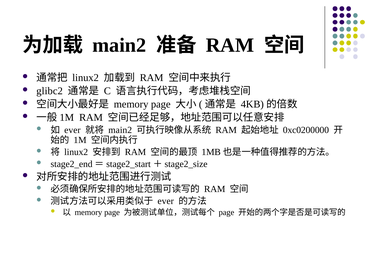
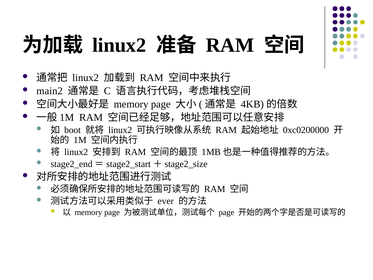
main2 at (119, 45): main2 -> linux2
glibc2: glibc2 -> main2
ever at (72, 130): ever -> boot
main2 at (120, 130): main2 -> linux2
